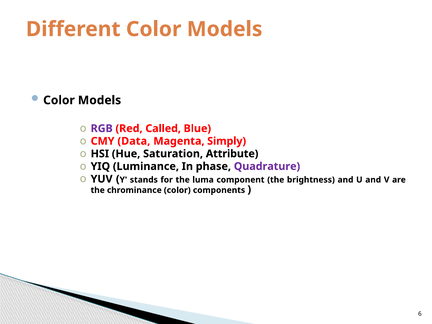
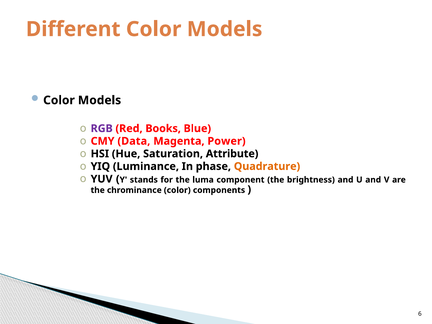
Called: Called -> Books
Simply: Simply -> Power
Quadrature colour: purple -> orange
